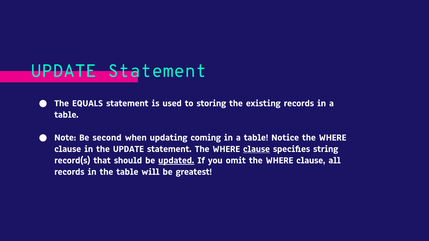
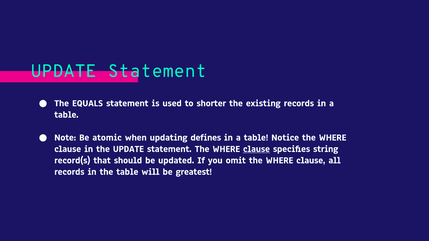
storing: storing -> shorter
second: second -> atomic
coming: coming -> defines
updated underline: present -> none
